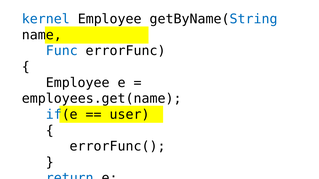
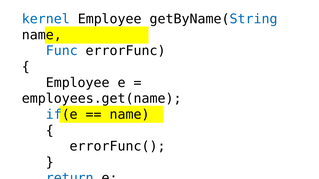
user at (130, 115): user -> name
